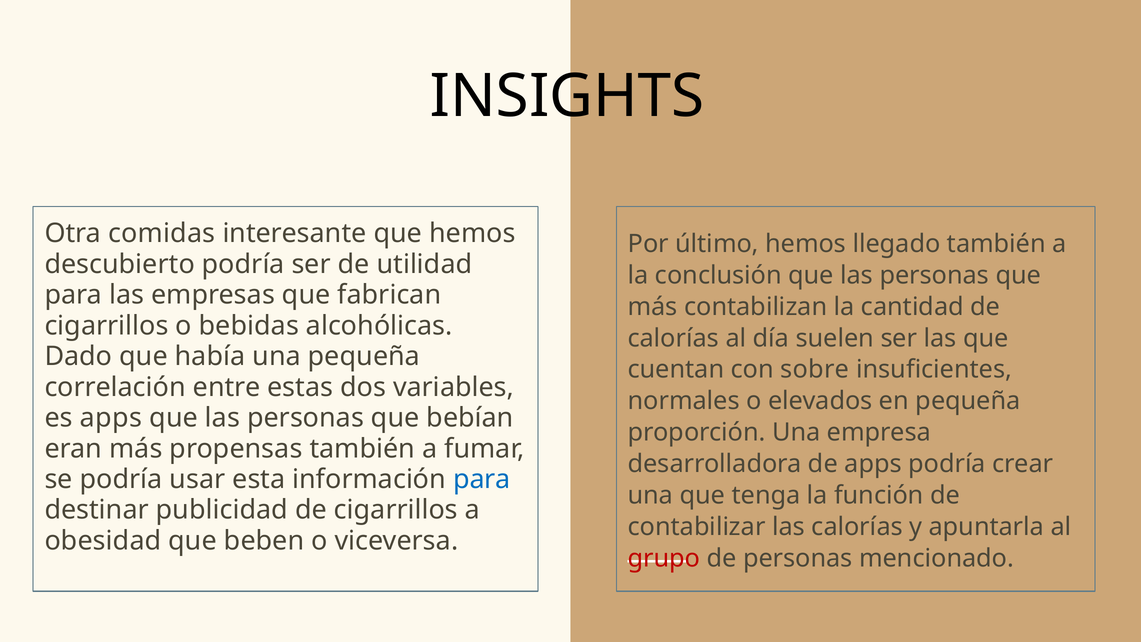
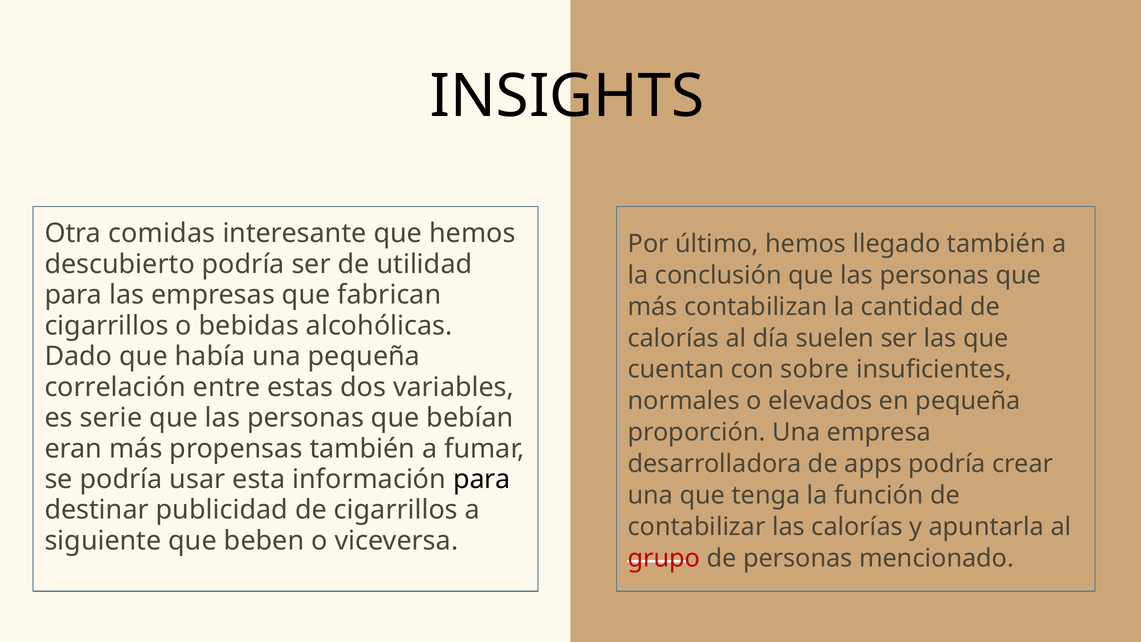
es apps: apps -> serie
para at (482, 479) colour: blue -> black
obesidad: obesidad -> siguiente
